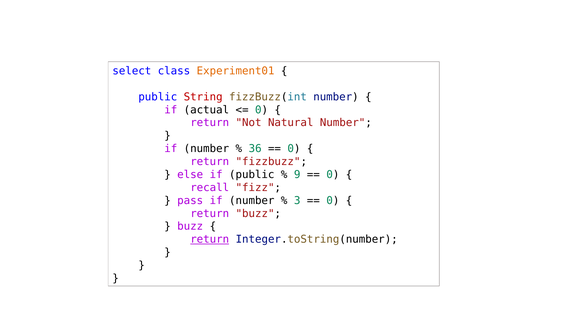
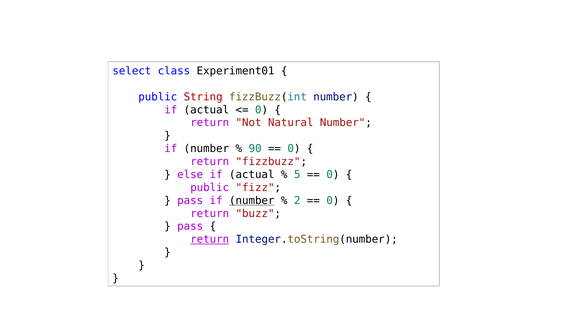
Experiment01 colour: orange -> black
36: 36 -> 90
else if public: public -> actual
9: 9 -> 5
recall at (210, 187): recall -> public
number at (252, 200) underline: none -> present
3: 3 -> 2
buzz at (190, 226): buzz -> pass
